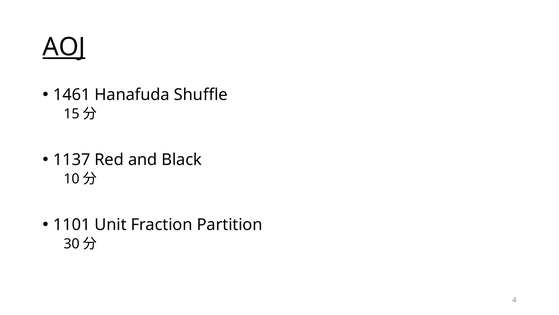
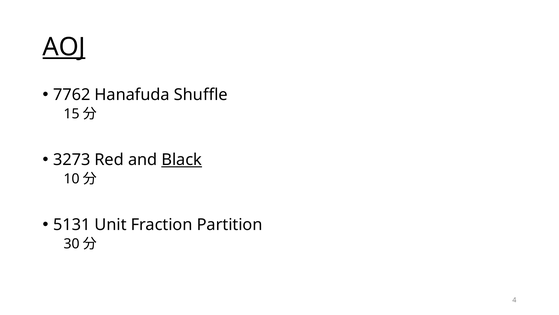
1461: 1461 -> 7762
1137: 1137 -> 3273
Black underline: none -> present
1101: 1101 -> 5131
